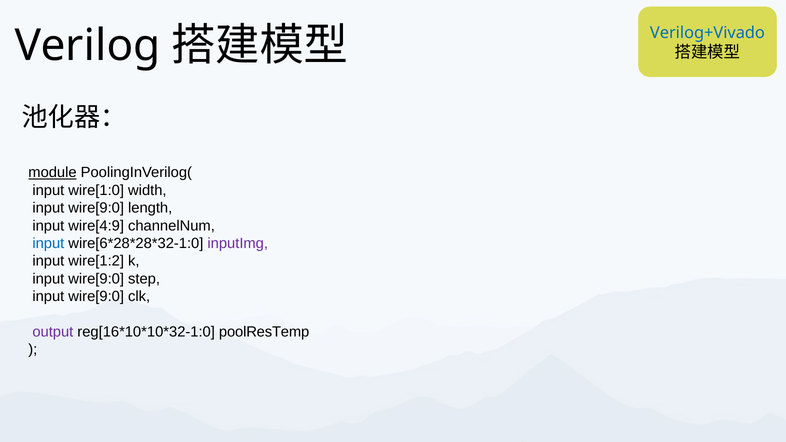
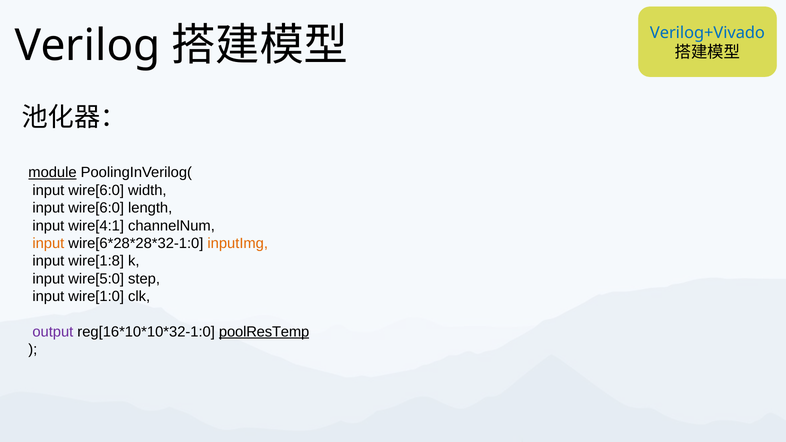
wire[1:0 at (96, 190): wire[1:0 -> wire[6:0
wire[9:0 at (96, 208): wire[9:0 -> wire[6:0
wire[4:9: wire[4:9 -> wire[4:1
input at (48, 243) colour: blue -> orange
inputImg colour: purple -> orange
wire[1:2: wire[1:2 -> wire[1:8
wire[9:0 at (96, 279): wire[9:0 -> wire[5:0
wire[9:0 at (96, 296): wire[9:0 -> wire[1:0
poolResTemp underline: none -> present
